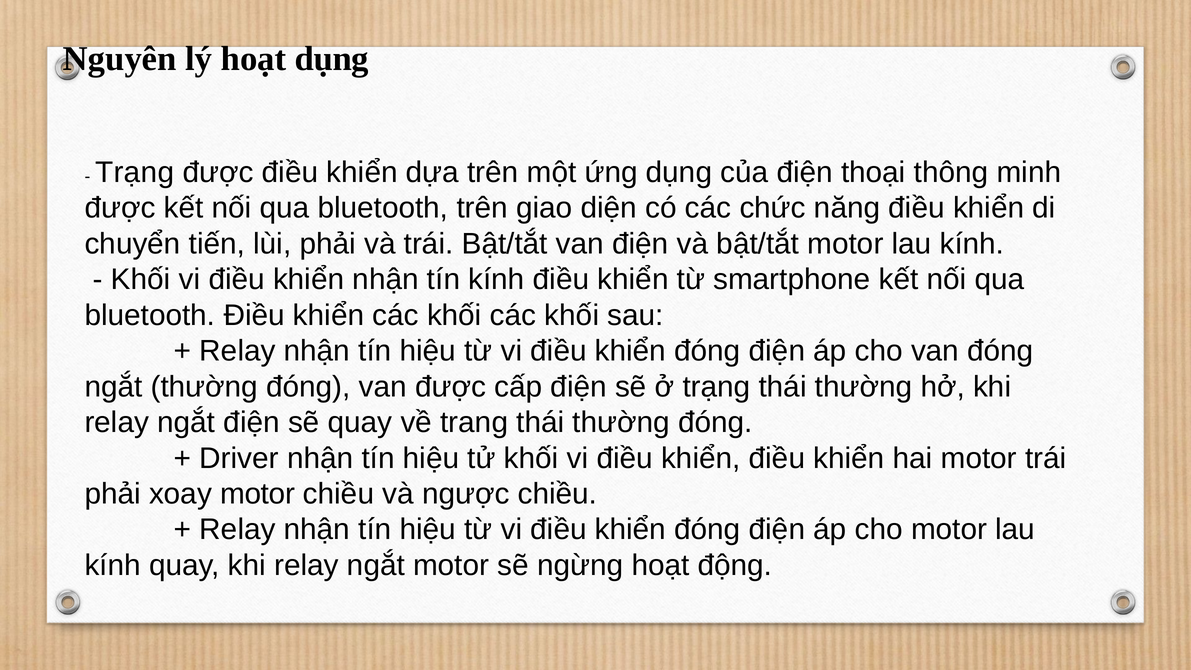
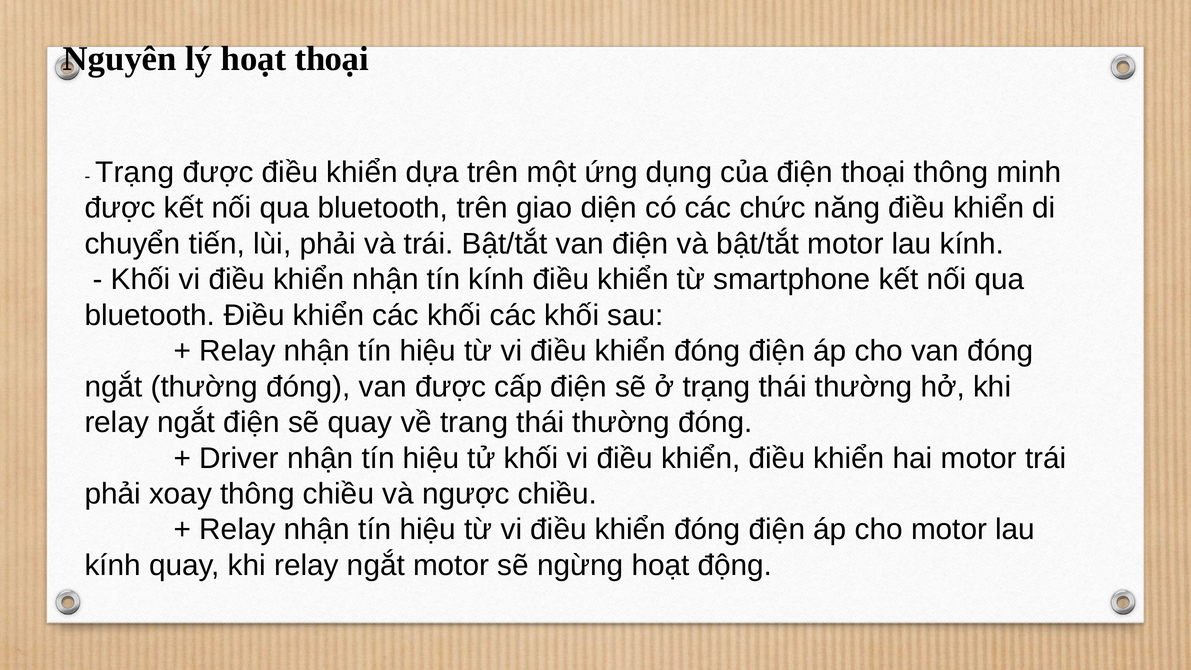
hoạt dụng: dụng -> thoại
xoay motor: motor -> thông
